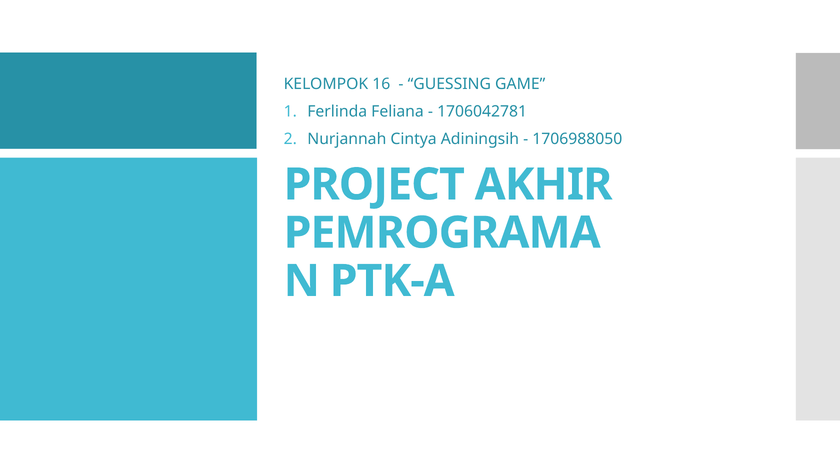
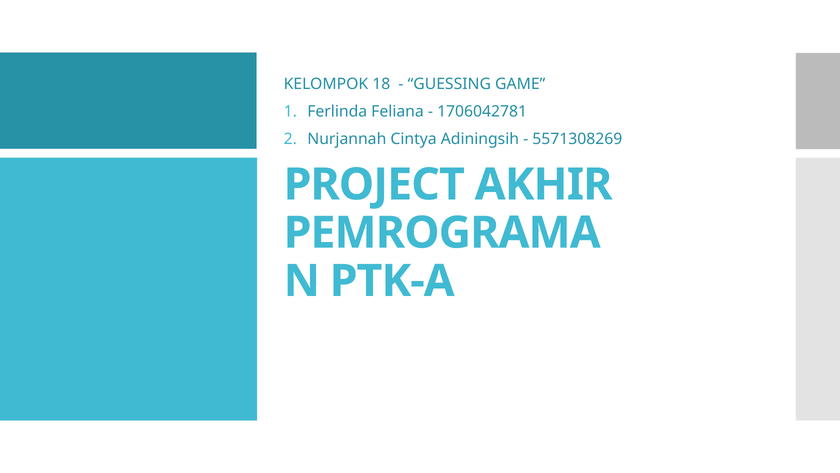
16: 16 -> 18
1706988050: 1706988050 -> 5571308269
